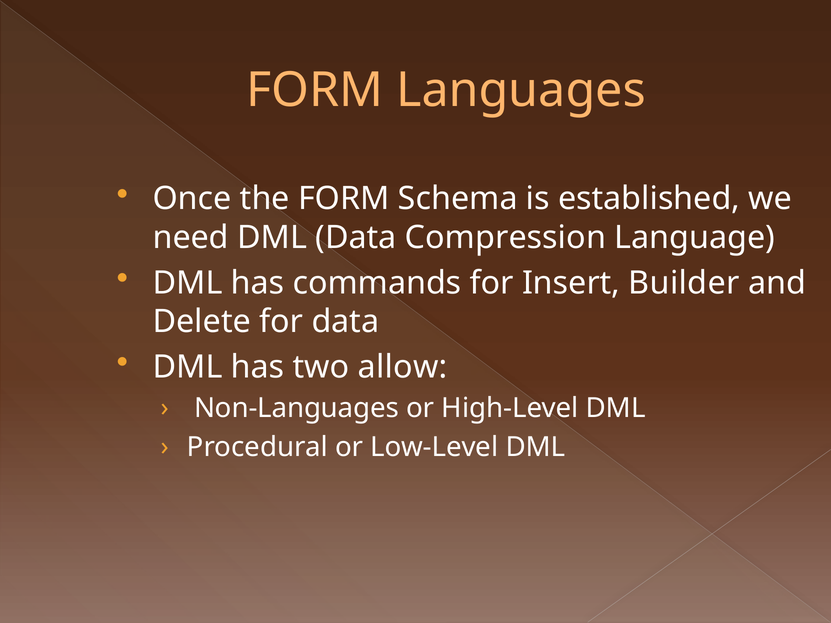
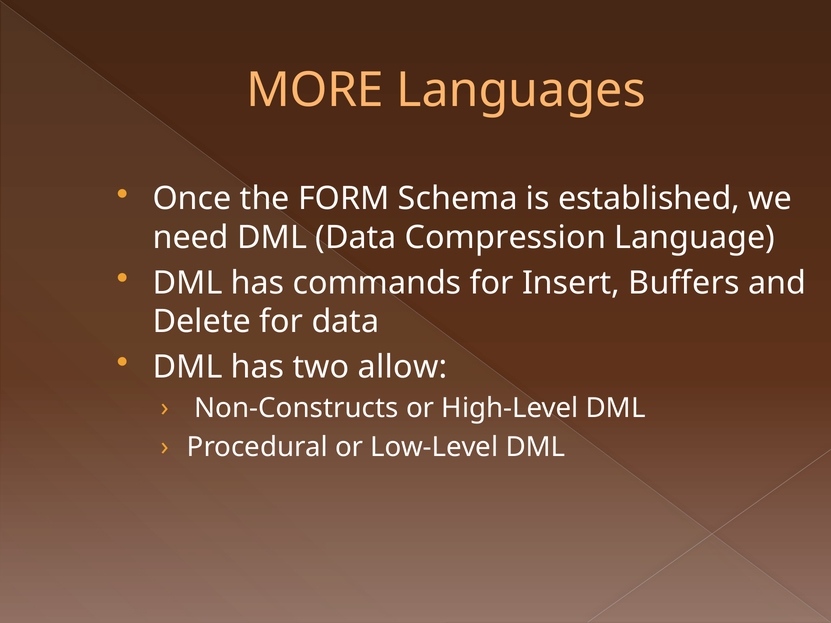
FORM at (315, 90): FORM -> MORE
Builder: Builder -> Buffers
Non-Languages: Non-Languages -> Non-Constructs
